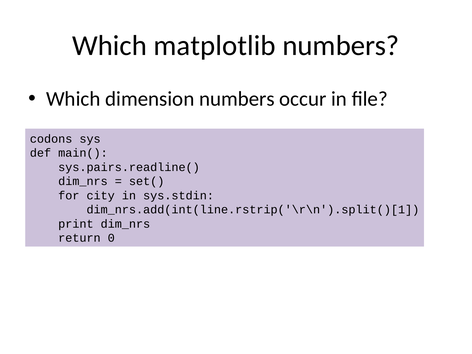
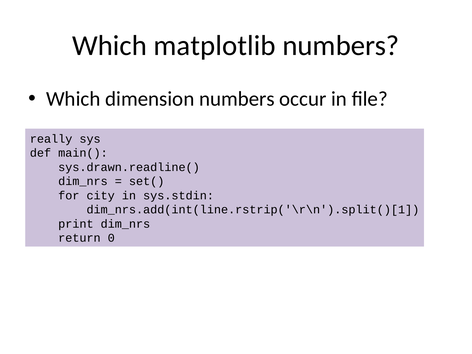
codons: codons -> really
sys.pairs.readline(: sys.pairs.readline( -> sys.drawn.readline(
